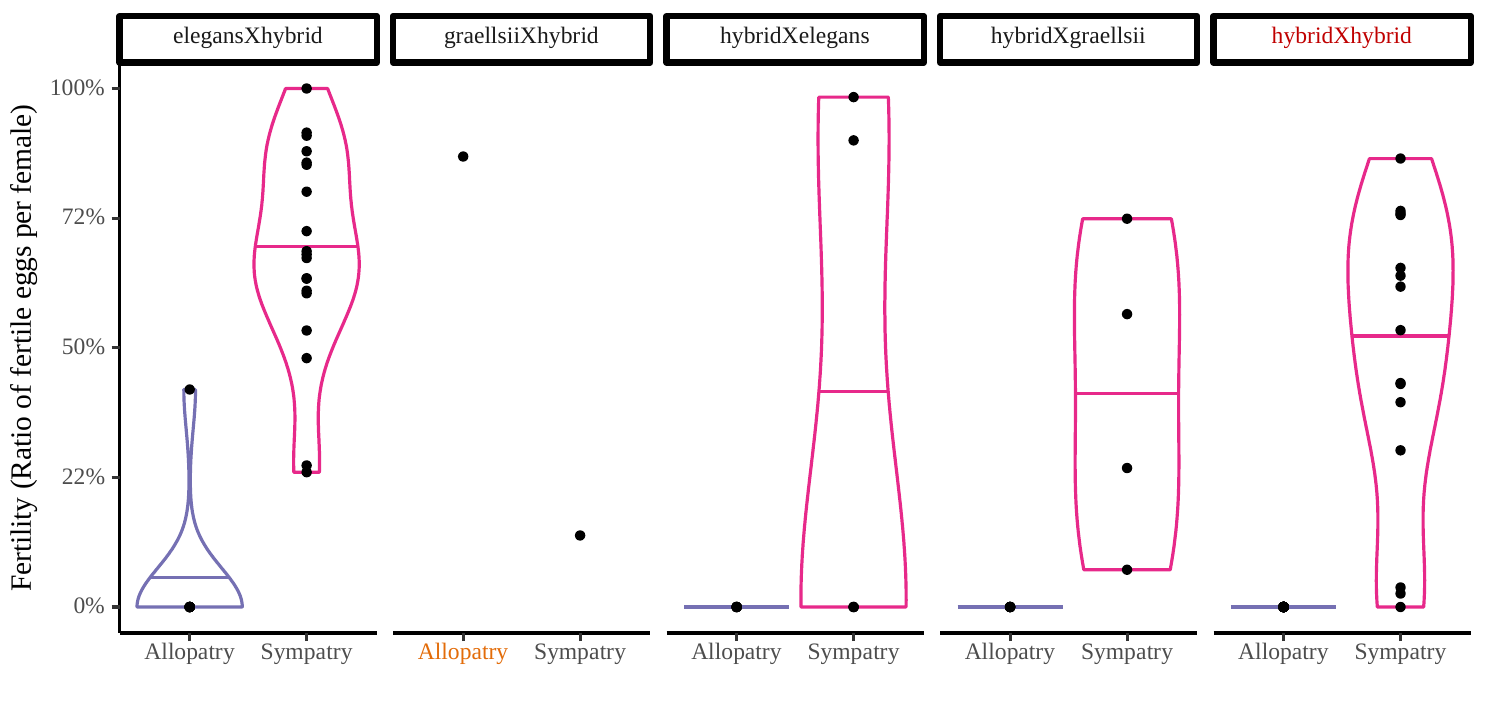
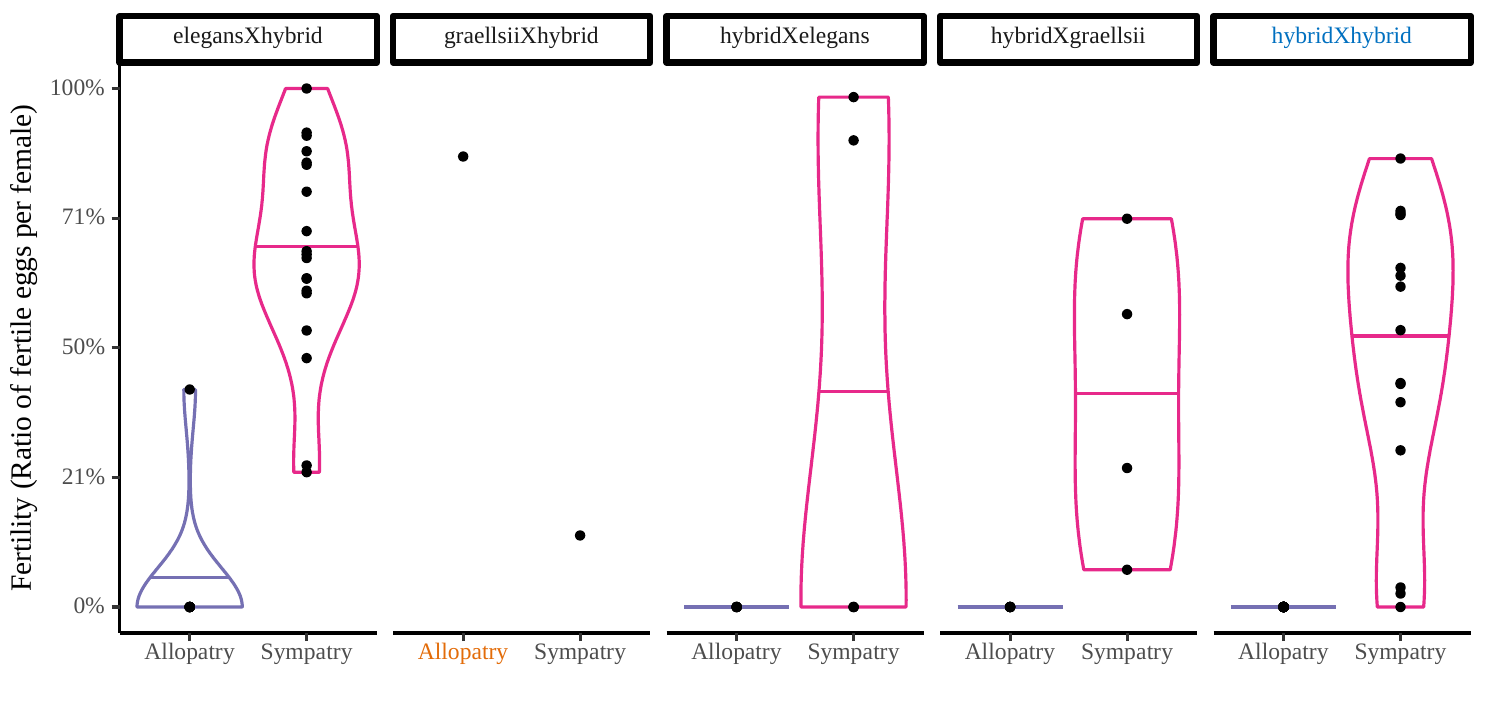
hybridXhybrid colour: red -> blue
72%: 72% -> 71%
22%: 22% -> 21%
